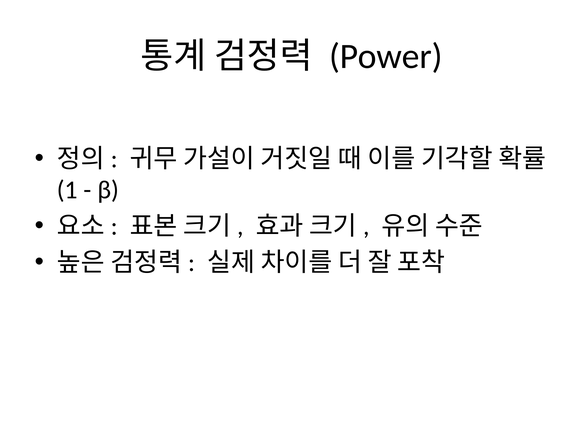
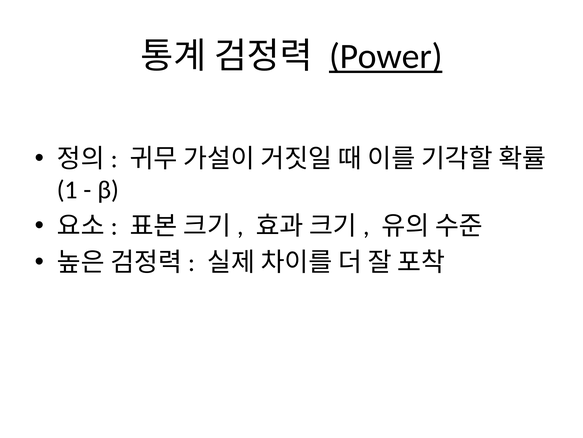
Power underline: none -> present
